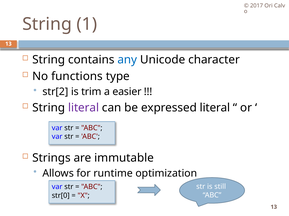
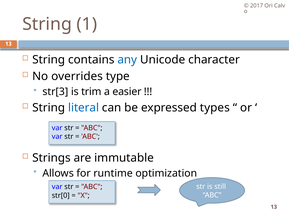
functions: functions -> overrides
str[2: str[2 -> str[3
literal at (84, 108) colour: purple -> blue
expressed literal: literal -> types
